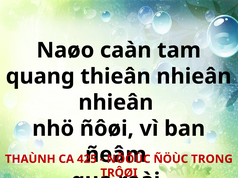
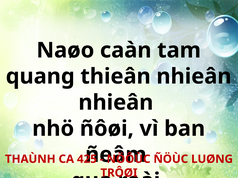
TRONG: TRONG -> LUØNG
